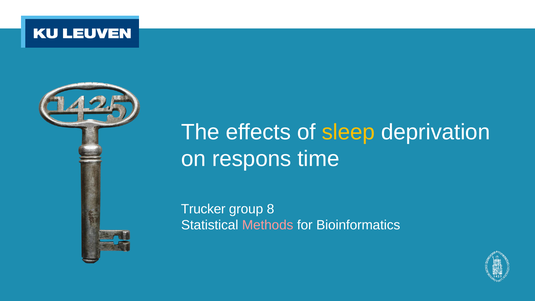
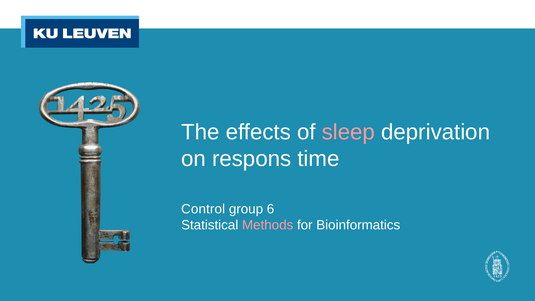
sleep colour: yellow -> pink
Trucker: Trucker -> Control
8: 8 -> 6
